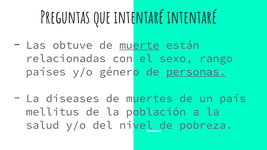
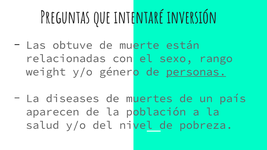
intentaré intentaré: intentaré -> inversión
muerte underline: present -> none
países: países -> weight
mellitus: mellitus -> aparecen
